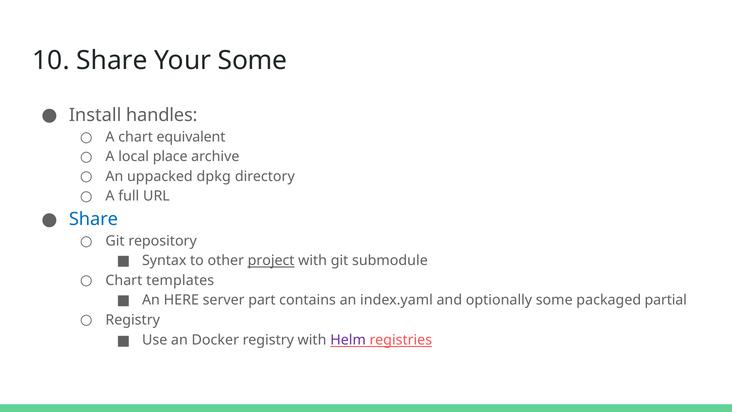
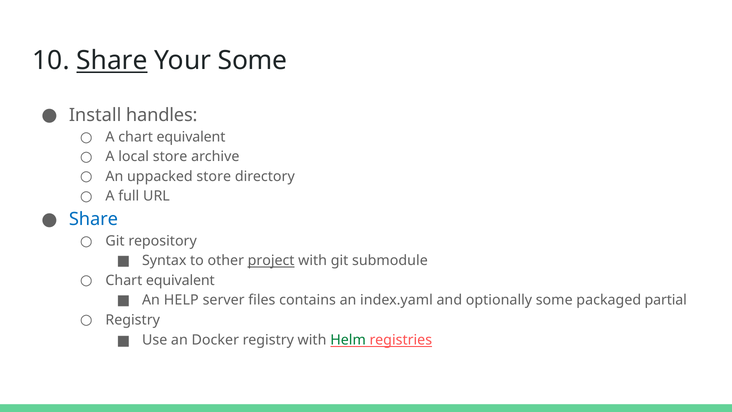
Share at (112, 61) underline: none -> present
local place: place -> store
uppacked dpkg: dpkg -> store
templates at (180, 280): templates -> equivalent
HERE: HERE -> HELP
part: part -> files
Helm colour: purple -> green
